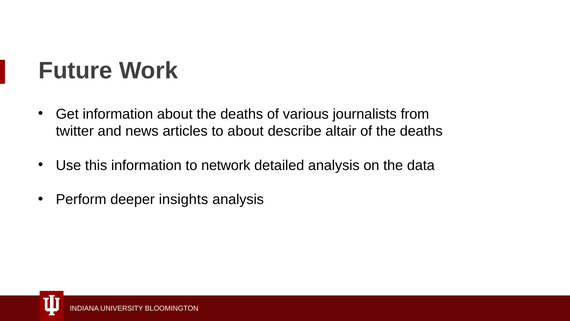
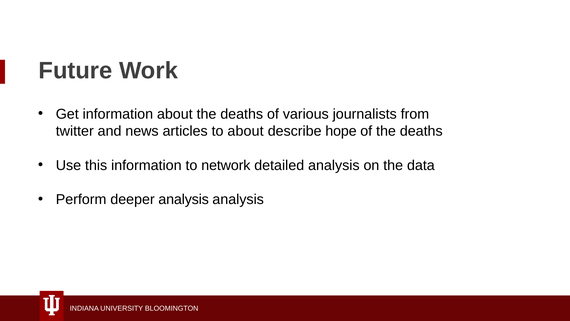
altair: altair -> hope
deeper insights: insights -> analysis
